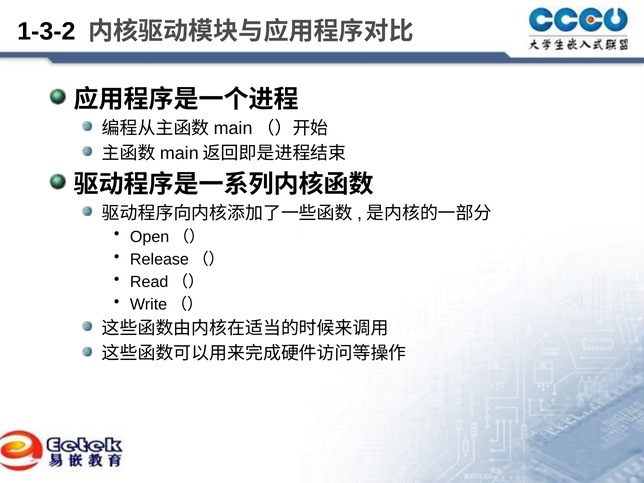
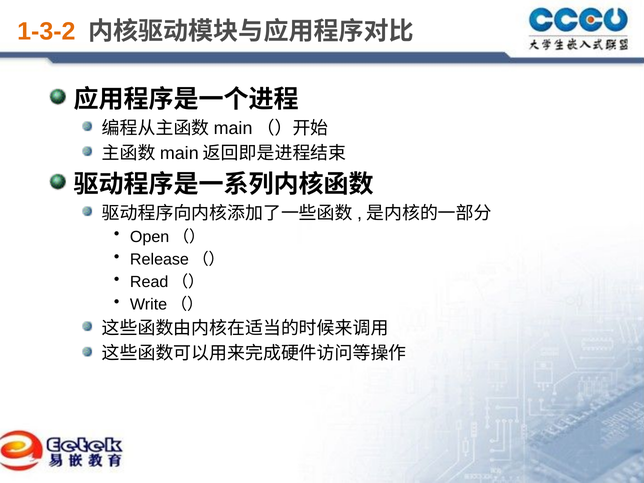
1-3-2 colour: black -> orange
